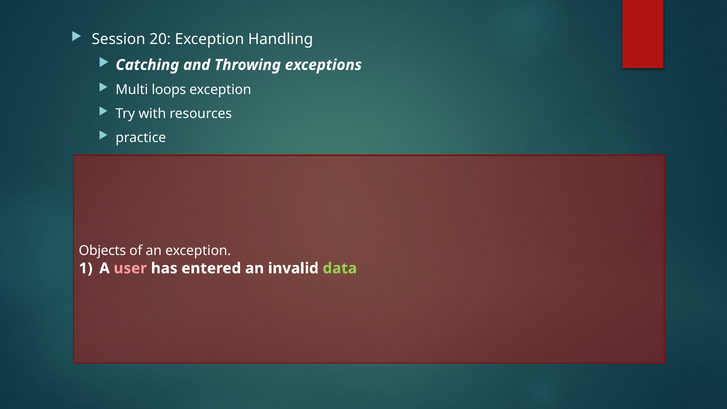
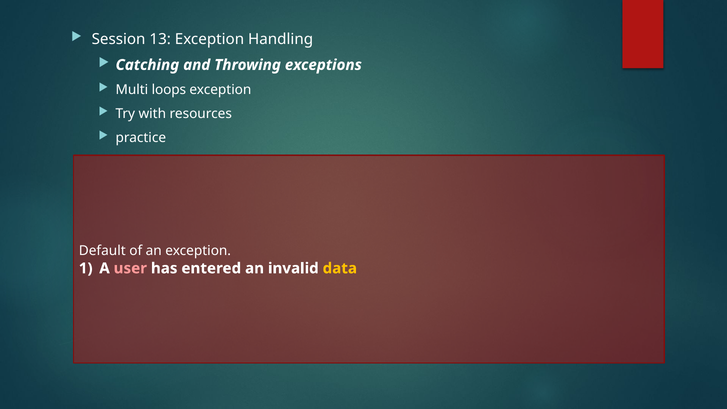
20: 20 -> 13
Objects: Objects -> Default
data colour: light green -> yellow
